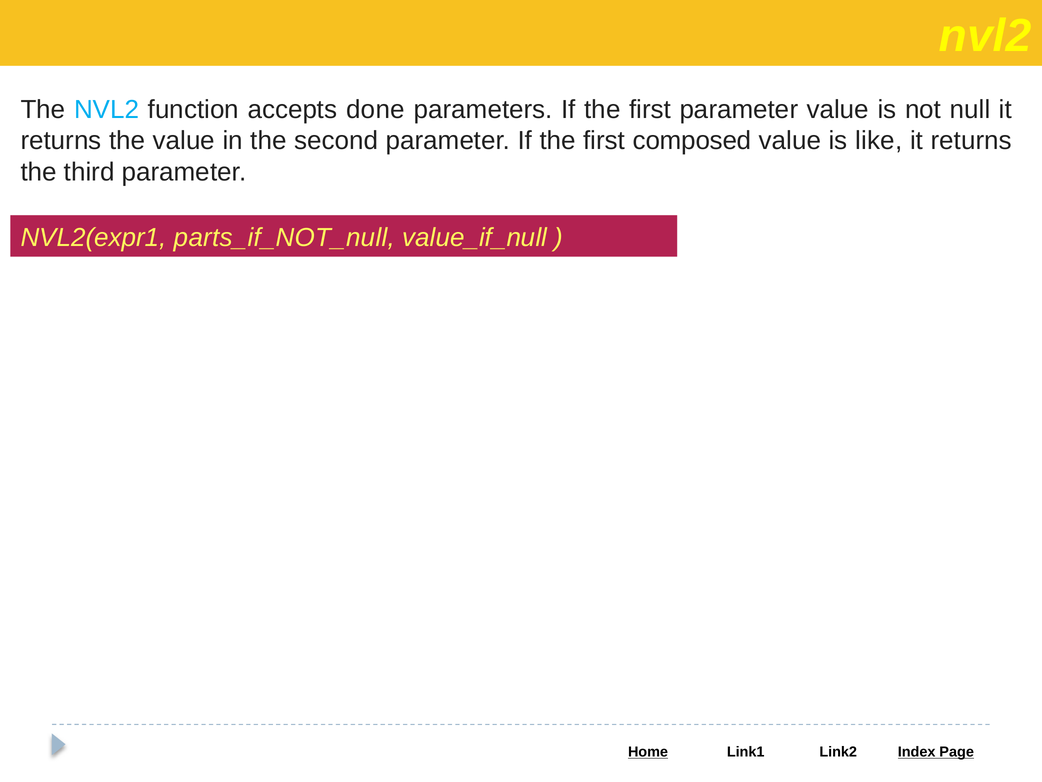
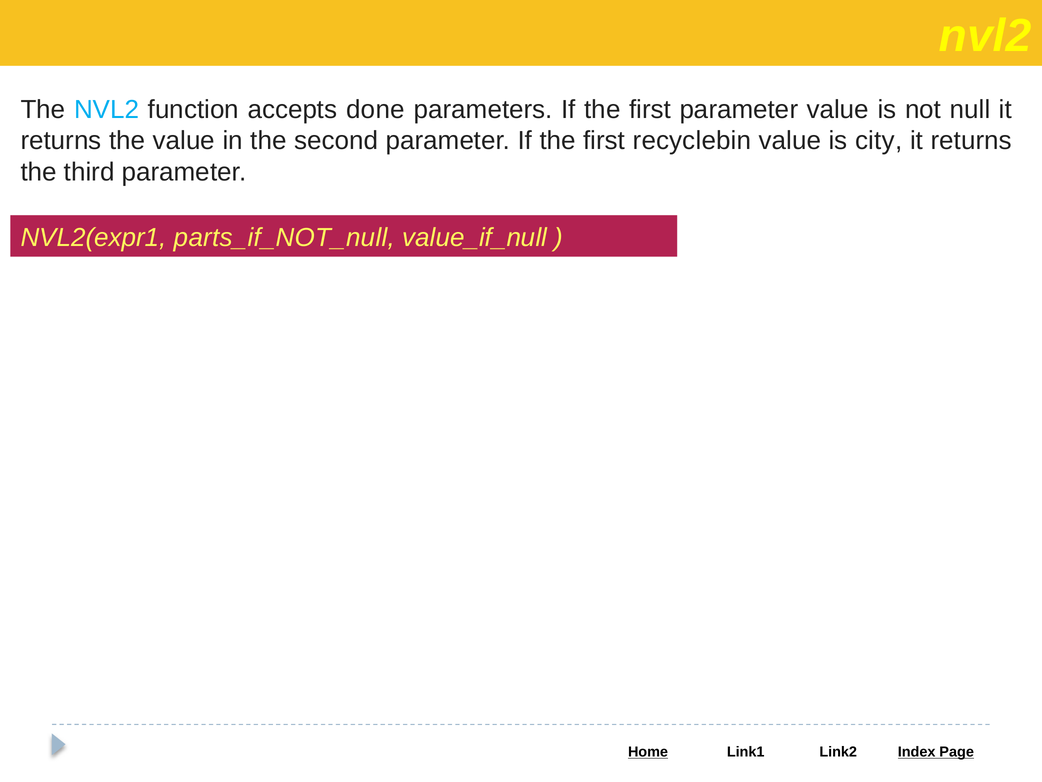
composed: composed -> recyclebin
like: like -> city
